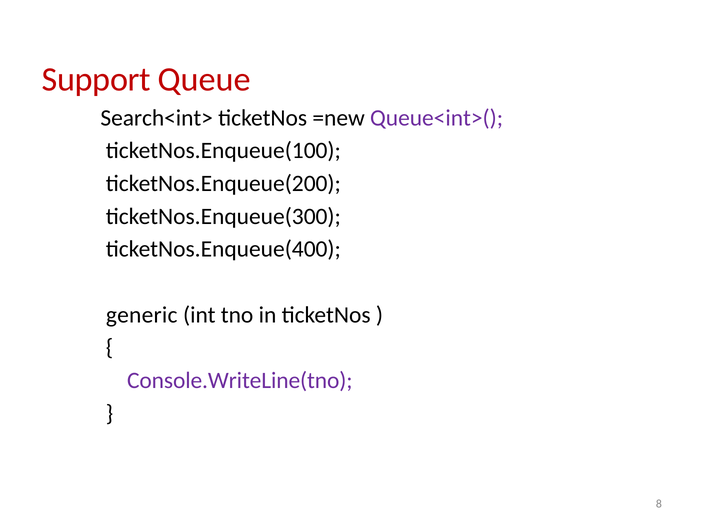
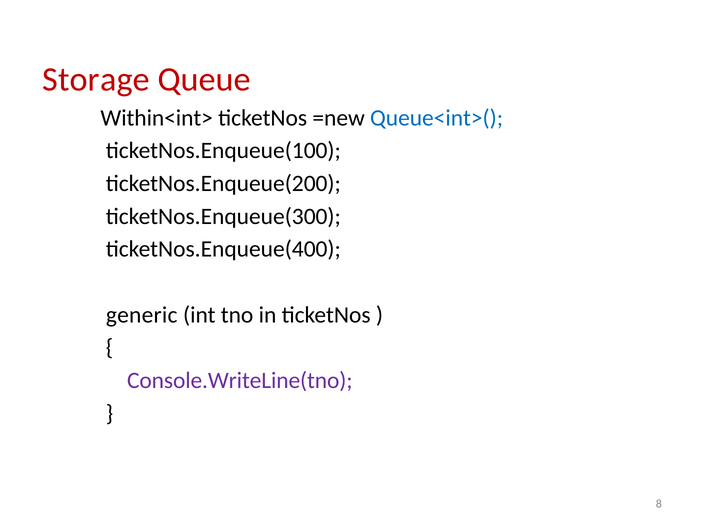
Support: Support -> Storage
Search<int>: Search<int> -> Within<int>
Queue<int>( colour: purple -> blue
